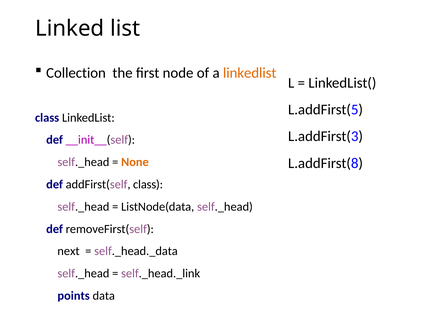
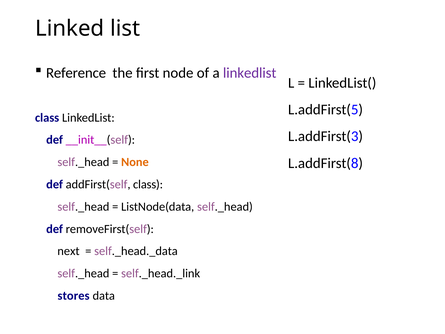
Collection: Collection -> Reference
linkedlist at (250, 73) colour: orange -> purple
points: points -> stores
